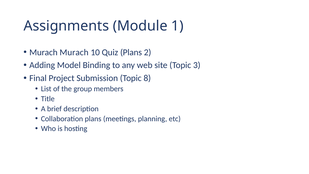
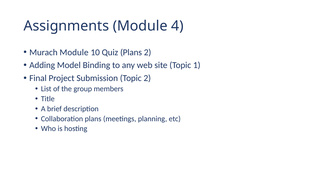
1: 1 -> 4
Murach Murach: Murach -> Module
3: 3 -> 1
Topic 8: 8 -> 2
